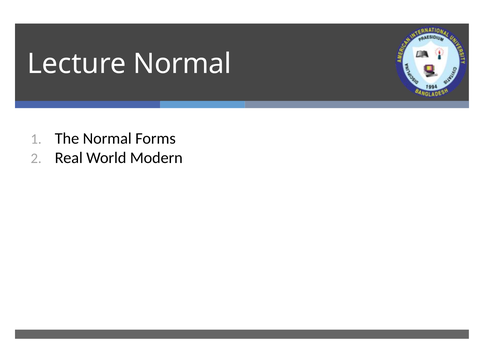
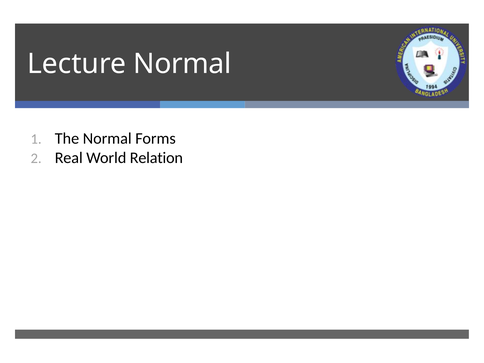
Modern: Modern -> Relation
